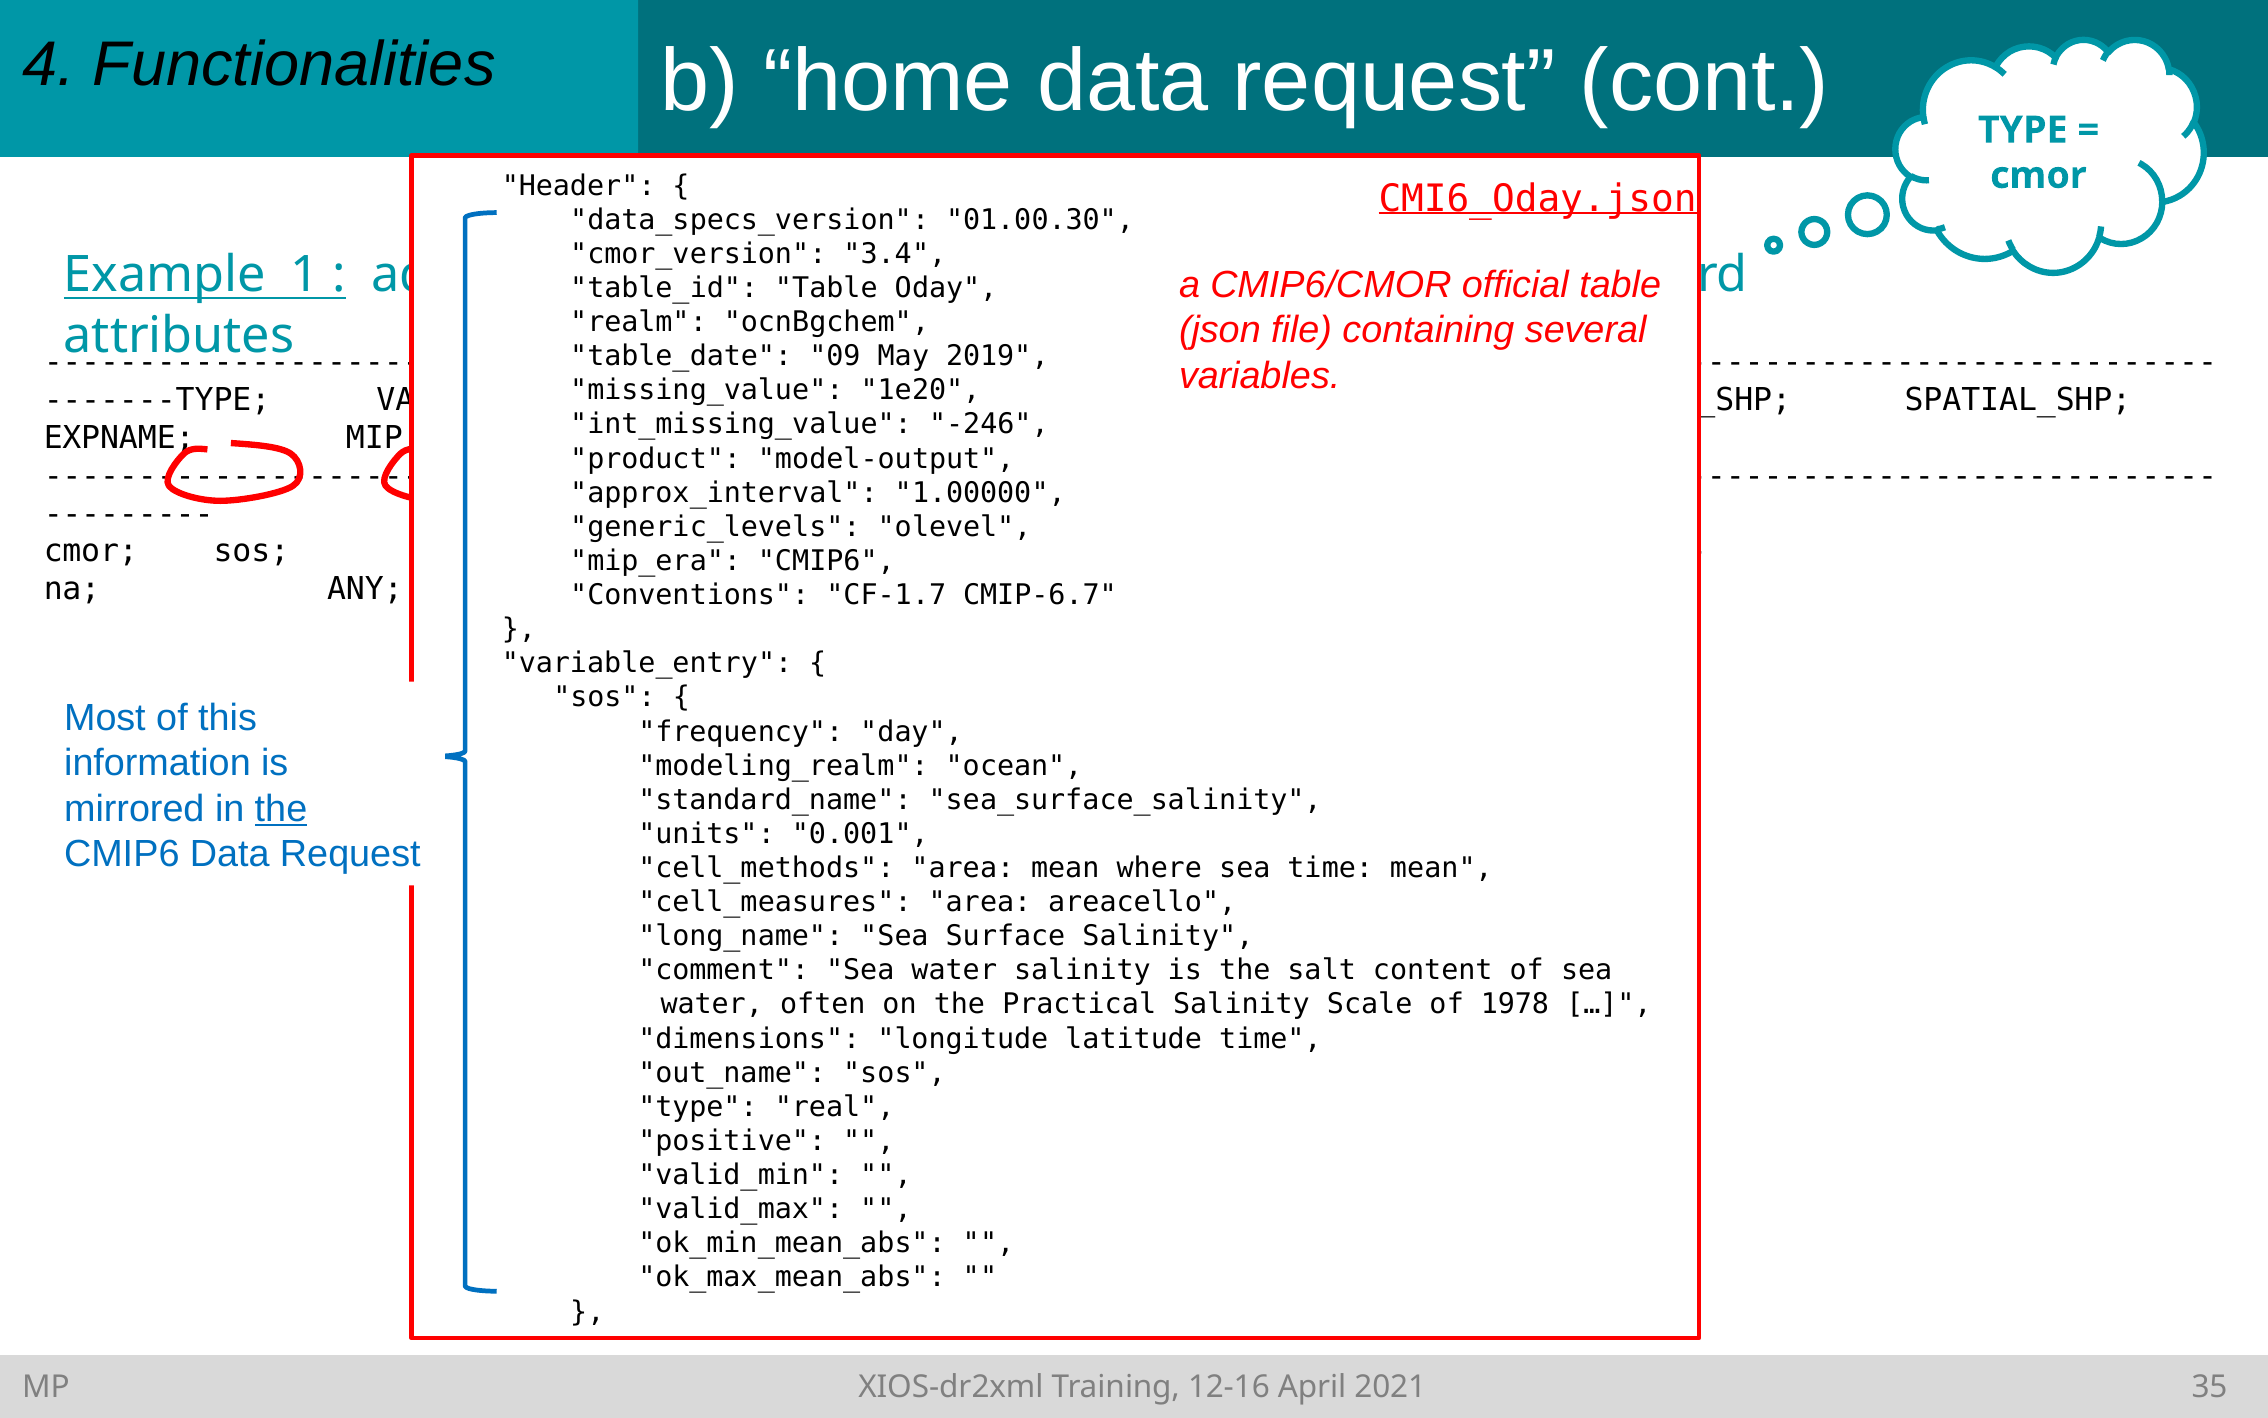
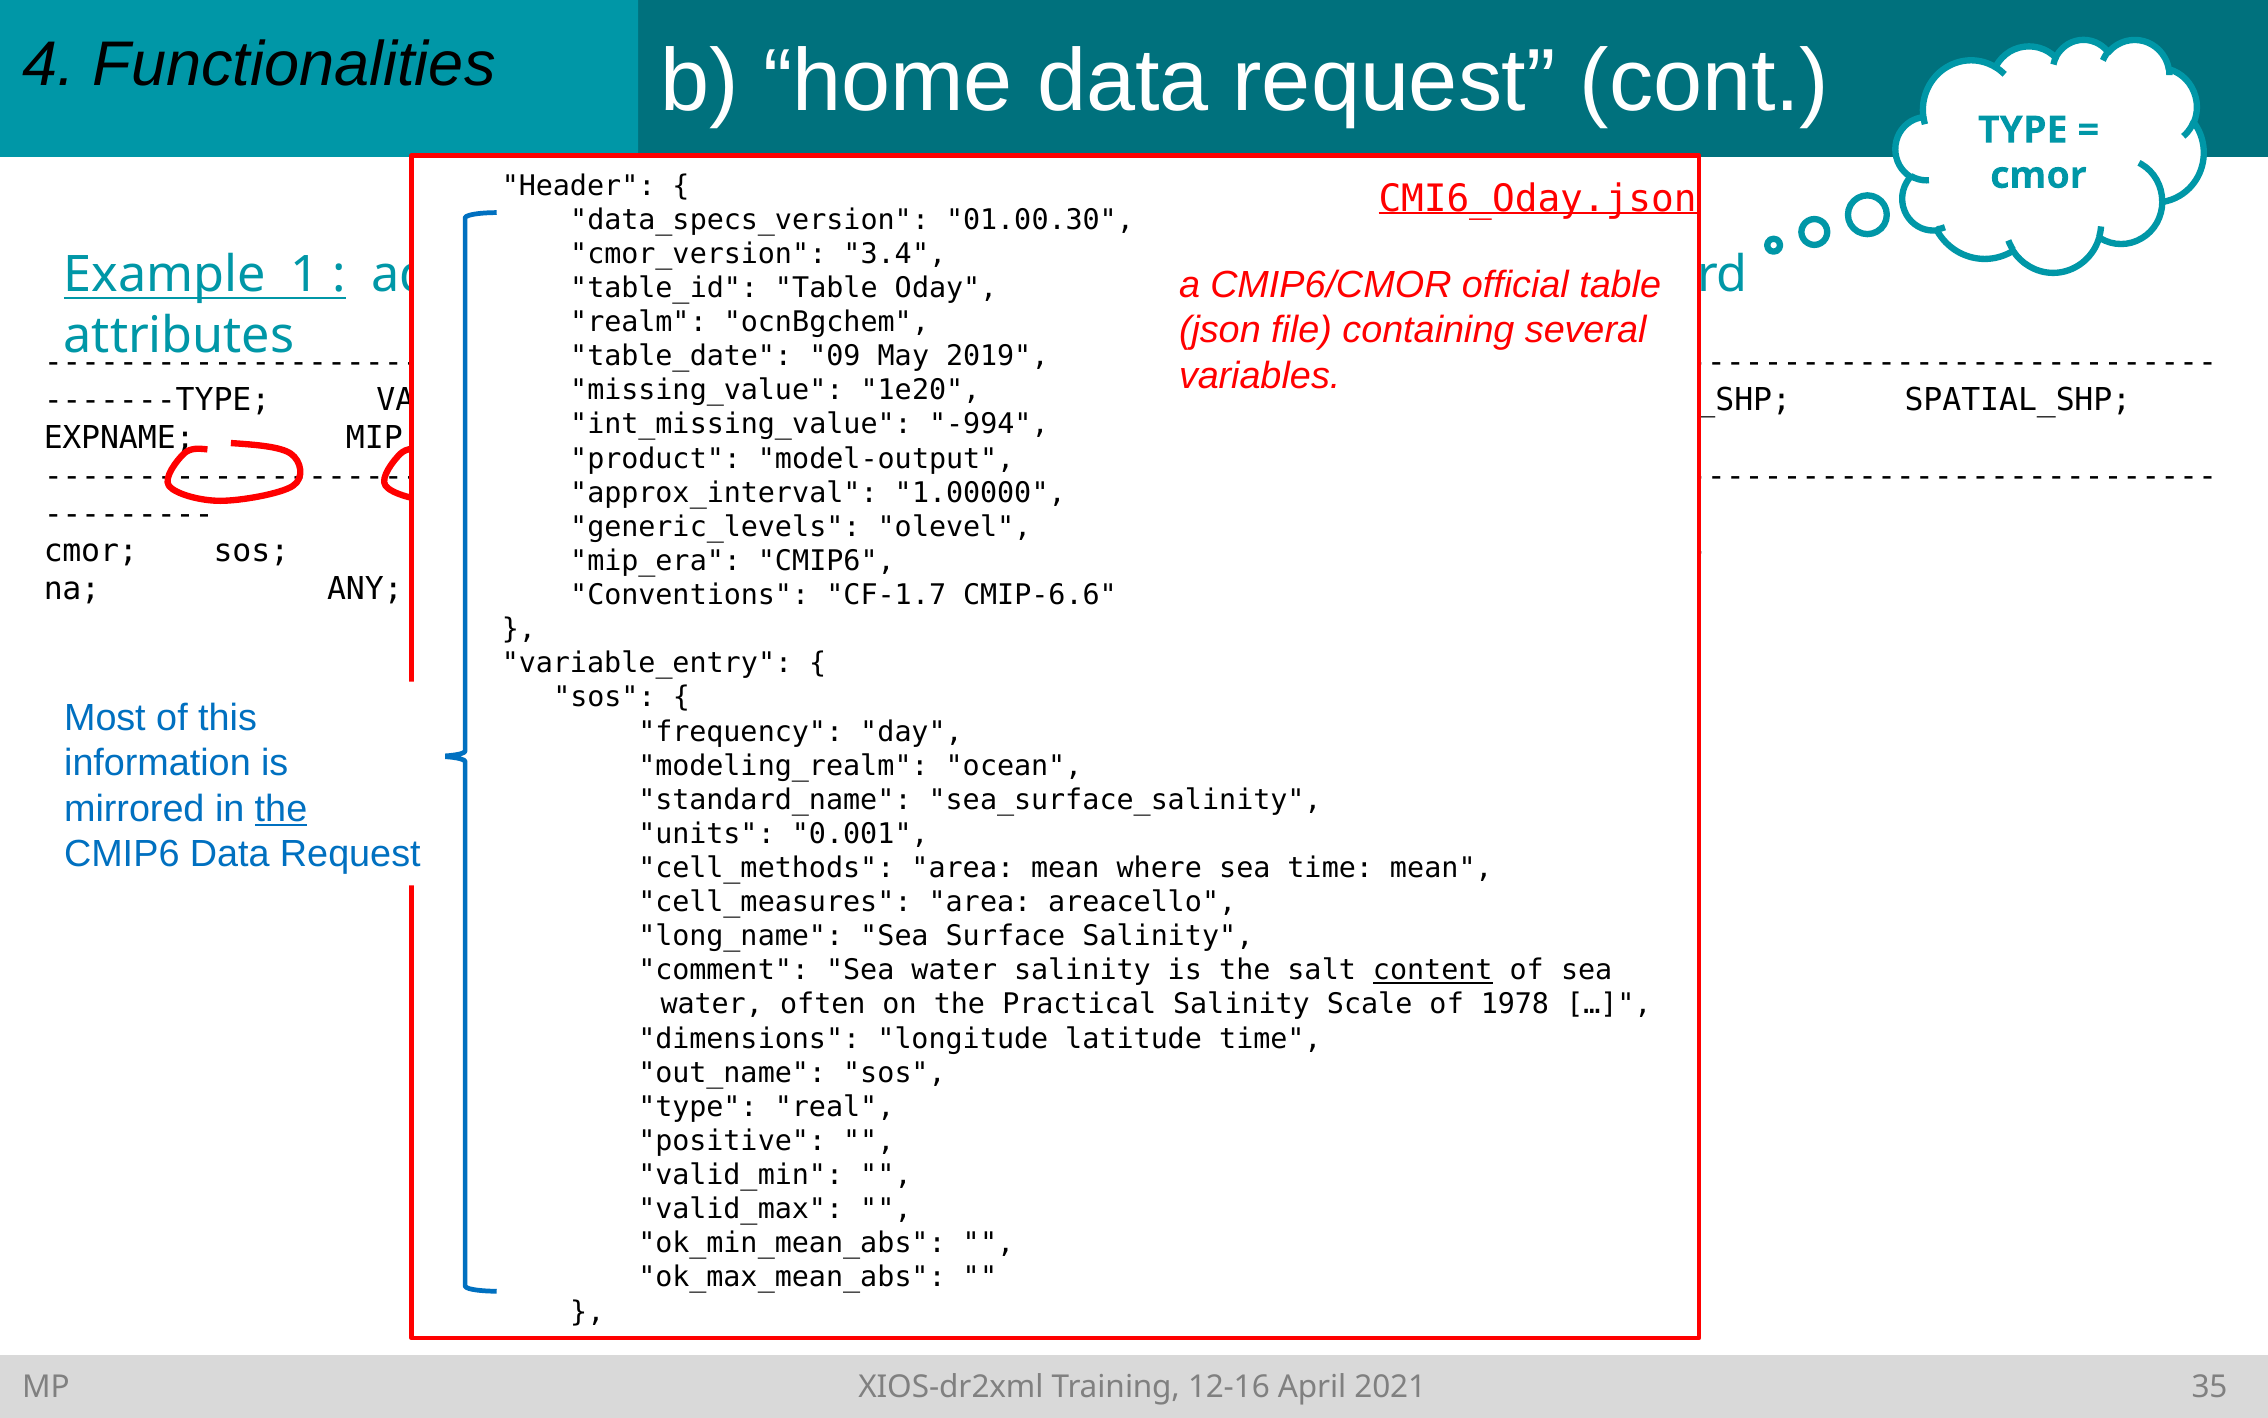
-246: -246 -> -994
CMIP-6.7: CMIP-6.7 -> CMIP-6.6
content underline: none -> present
